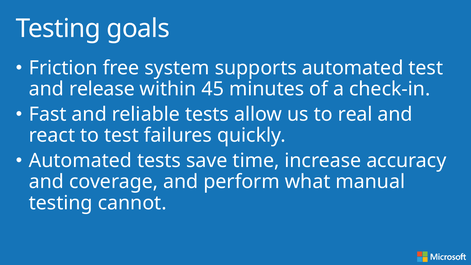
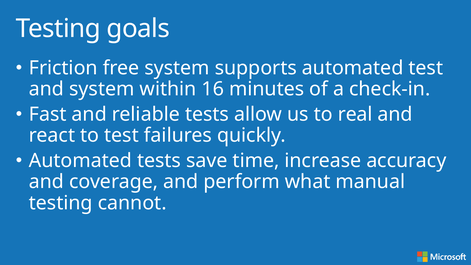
and release: release -> system
45: 45 -> 16
